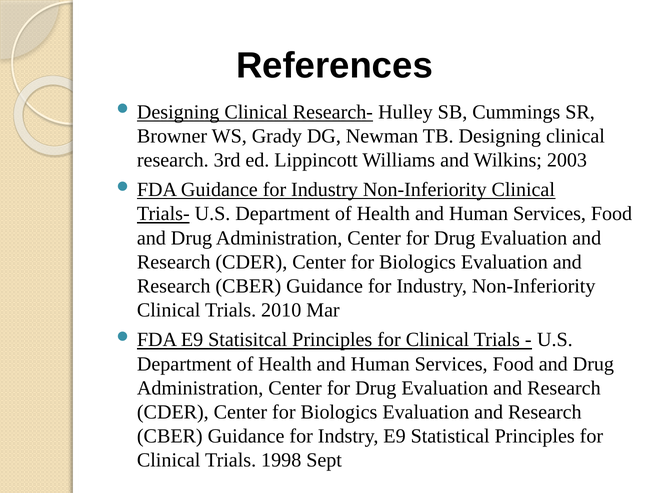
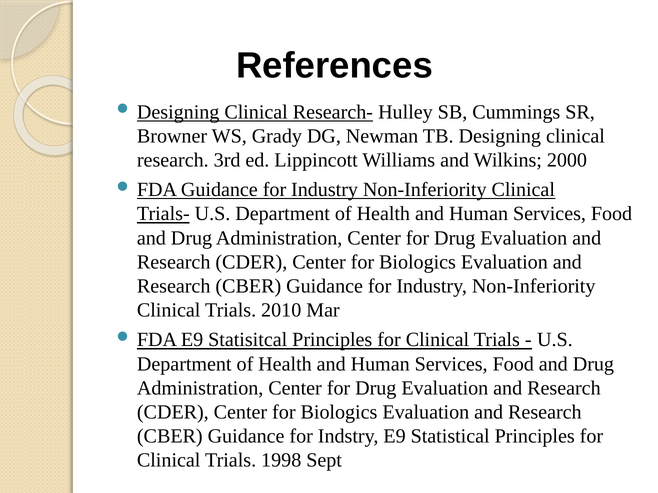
2003: 2003 -> 2000
